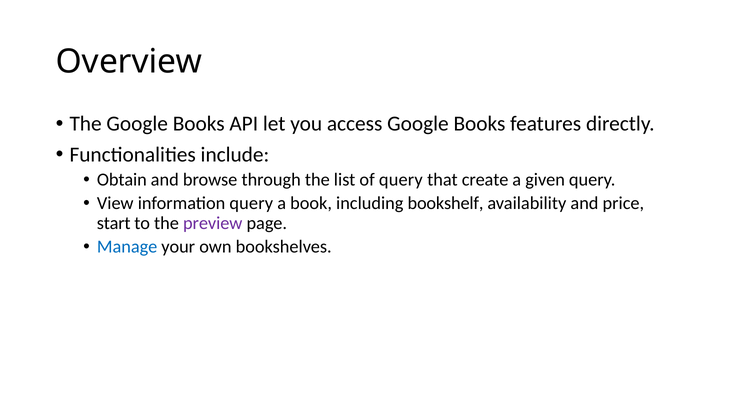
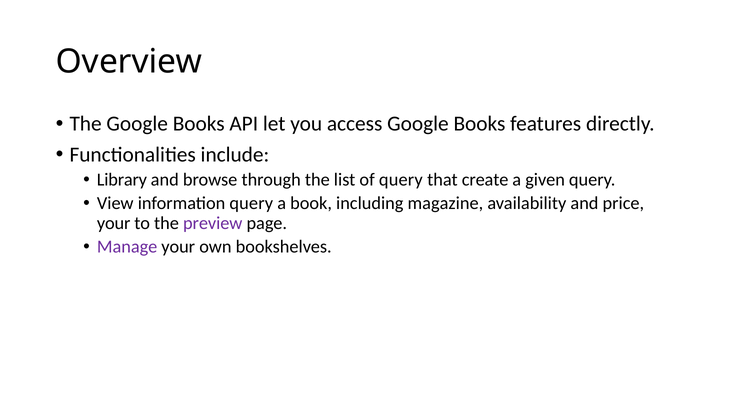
Obtain: Obtain -> Library
bookshelf: bookshelf -> magazine
start at (114, 223): start -> your
Manage colour: blue -> purple
